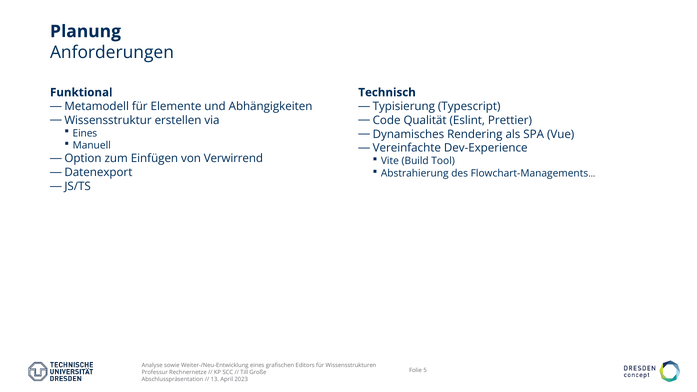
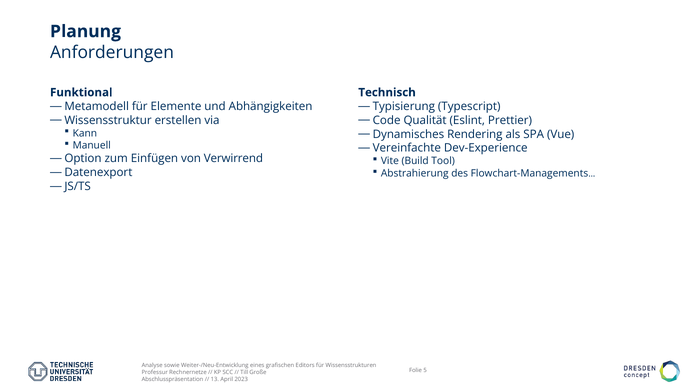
Eines at (85, 133): Eines -> Kann
